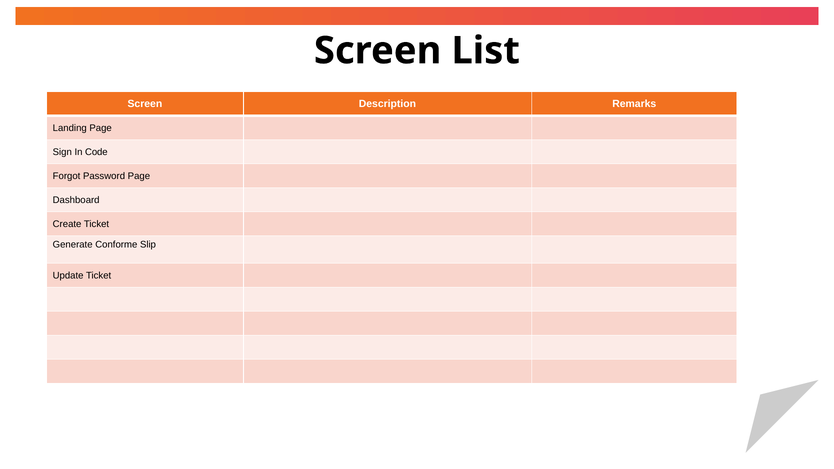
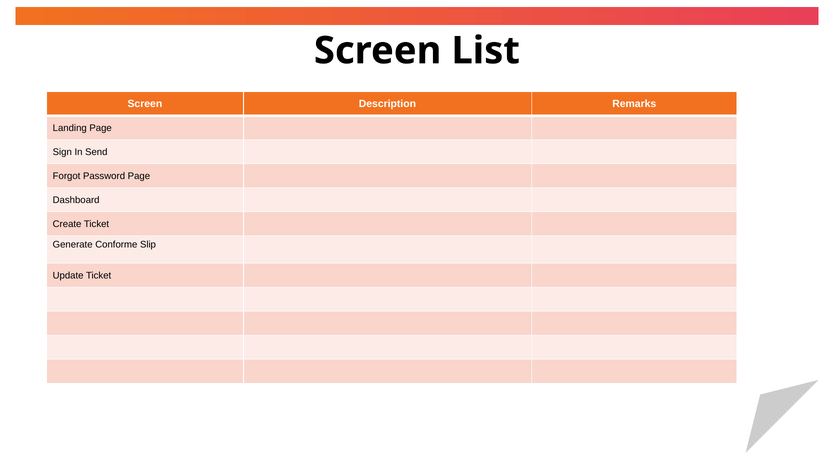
Code: Code -> Send
